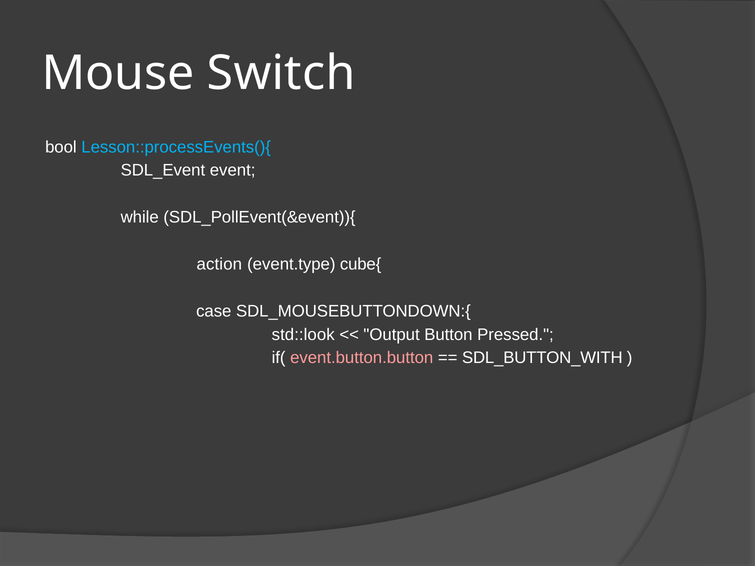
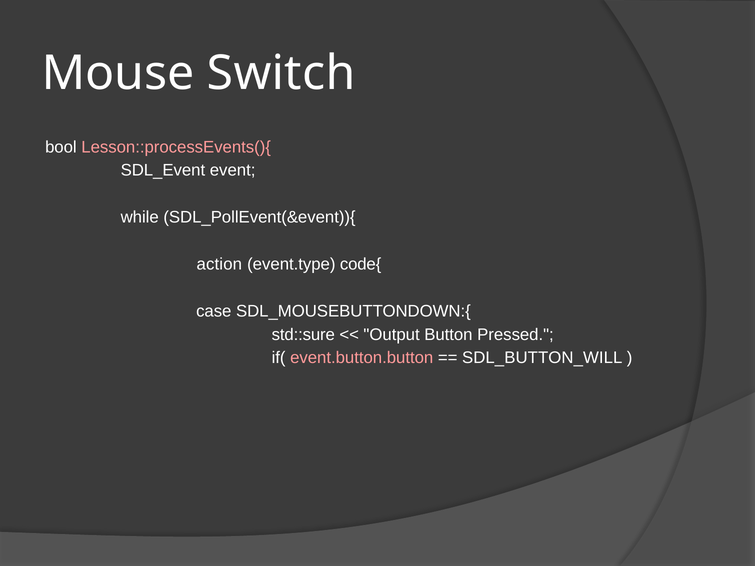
Lesson::processEvents(){ colour: light blue -> pink
cube{: cube{ -> code{
std::look: std::look -> std::sure
SDL_BUTTON_WITH: SDL_BUTTON_WITH -> SDL_BUTTON_WILL
